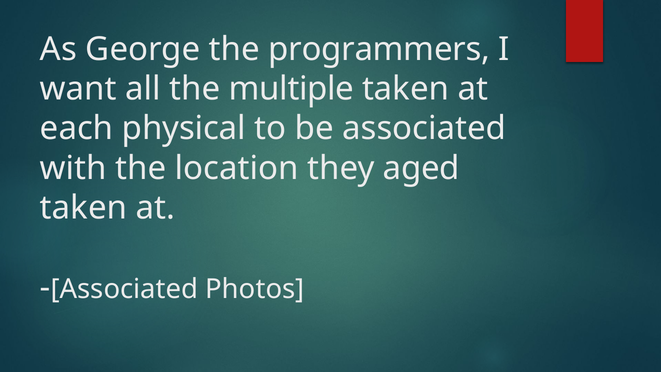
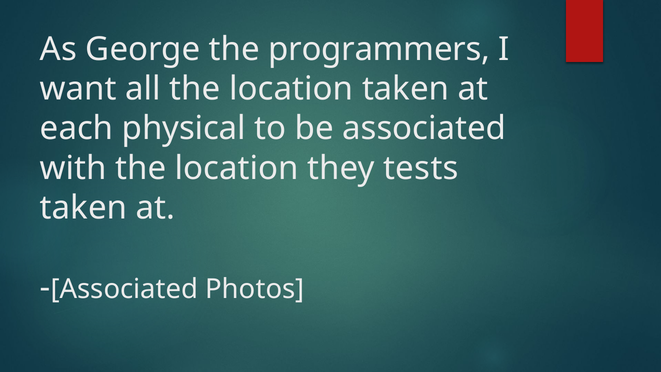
all the multiple: multiple -> location
aged: aged -> tests
